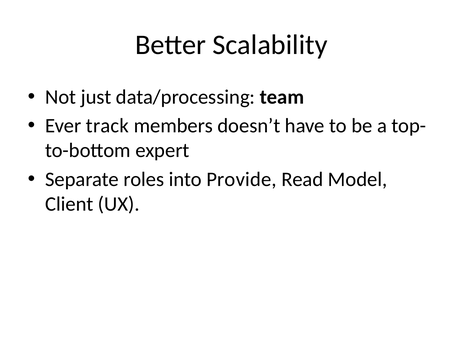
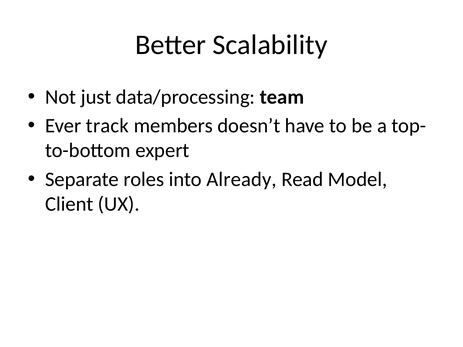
Provide: Provide -> Already
